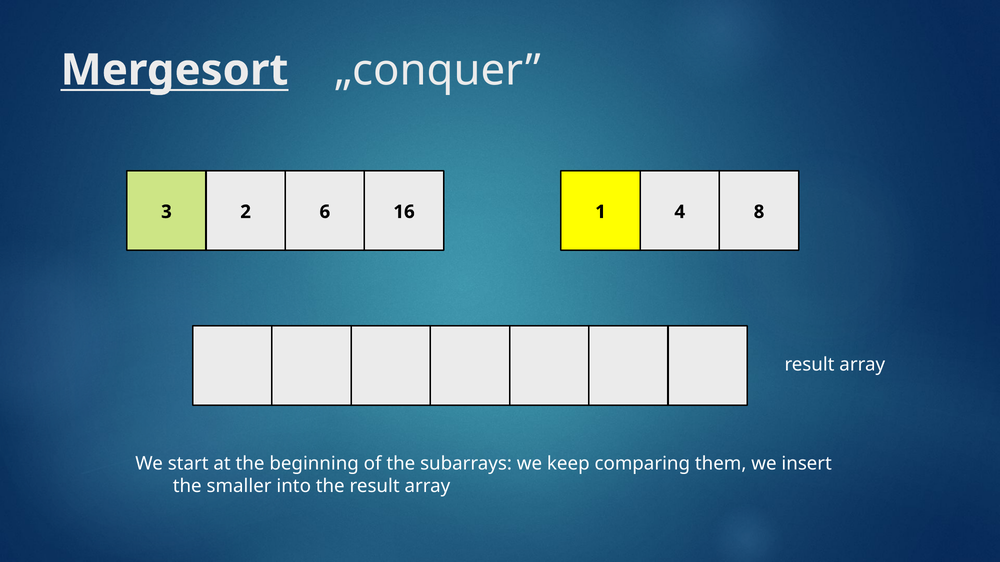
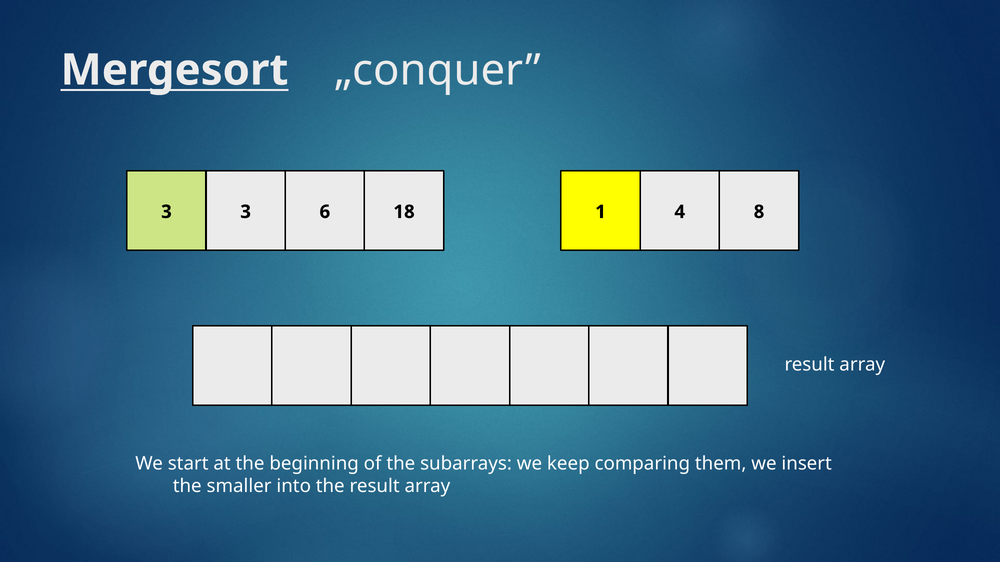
3 2: 2 -> 3
16: 16 -> 18
